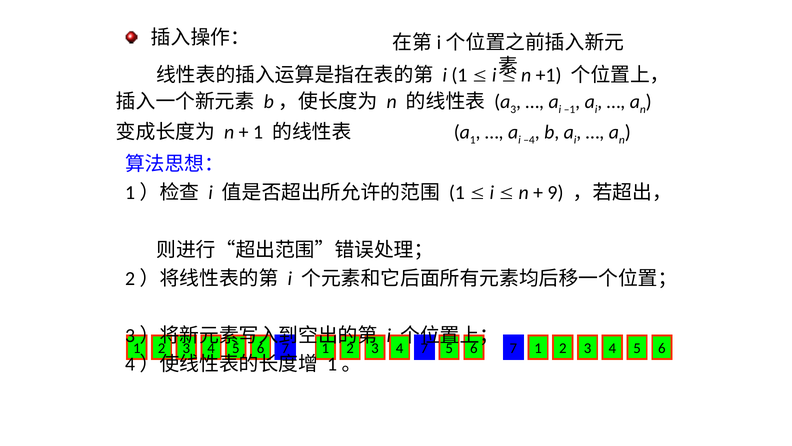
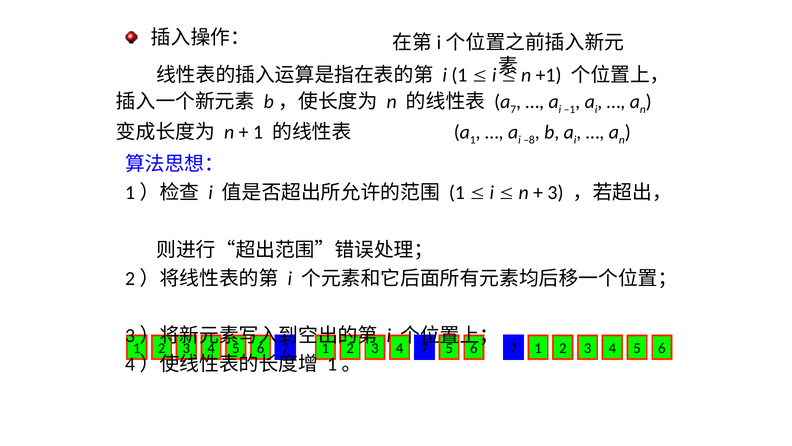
3 at (513, 109): 3 -> 7
–4: –4 -> –8
9 at (556, 193): 9 -> 3
